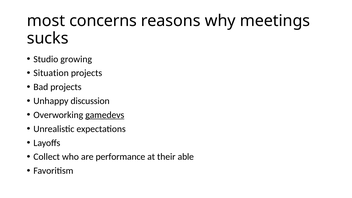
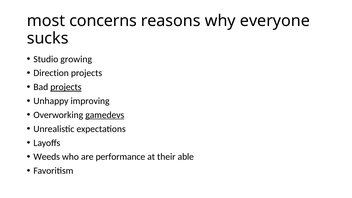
meetings: meetings -> everyone
Situation: Situation -> Direction
projects at (66, 87) underline: none -> present
discussion: discussion -> improving
Collect: Collect -> Weeds
